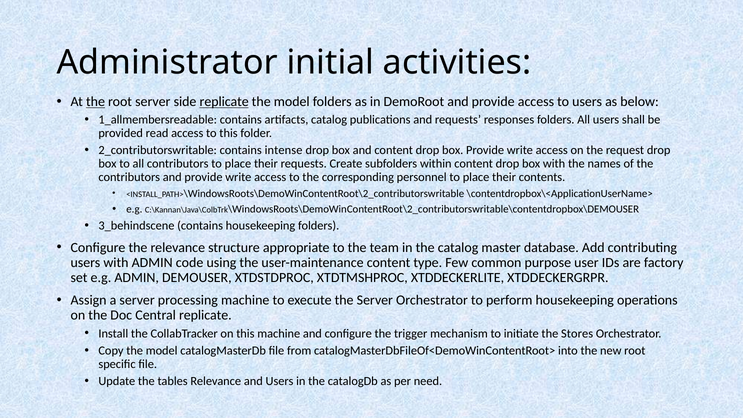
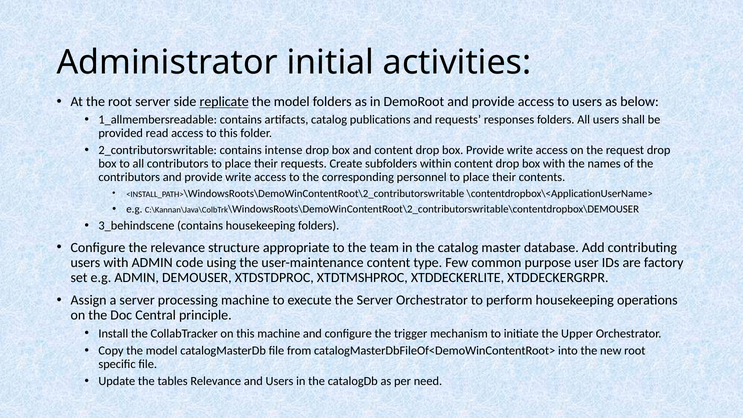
the at (96, 102) underline: present -> none
Central replicate: replicate -> principle
Stores: Stores -> Upper
